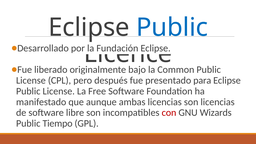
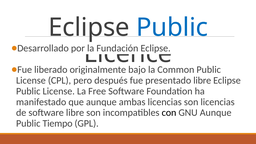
para at (202, 80): para -> libre
con colour: red -> black
GNU Wizards: Wizards -> Aunque
